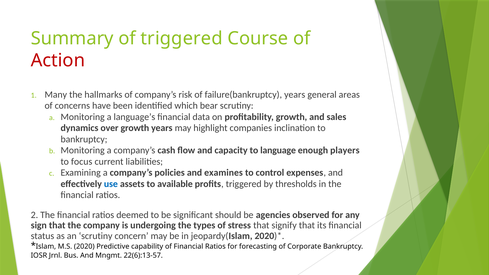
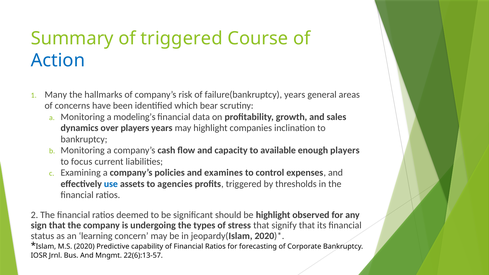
Action colour: red -> blue
language’s: language’s -> modeling’s
over growth: growth -> players
language: language -> available
available: available -> agencies
be agencies: agencies -> highlight
an scrutiny: scrutiny -> learning
